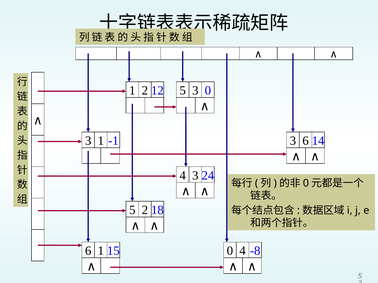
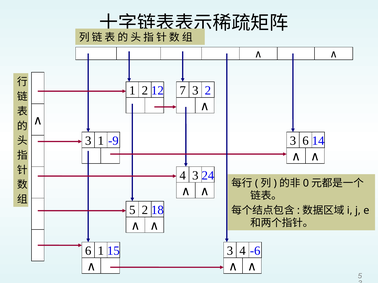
5 at (183, 91): 5 -> 7
3 0: 0 -> 2
-1: -1 -> -9
0 at (230, 251): 0 -> 3
-8: -8 -> -6
